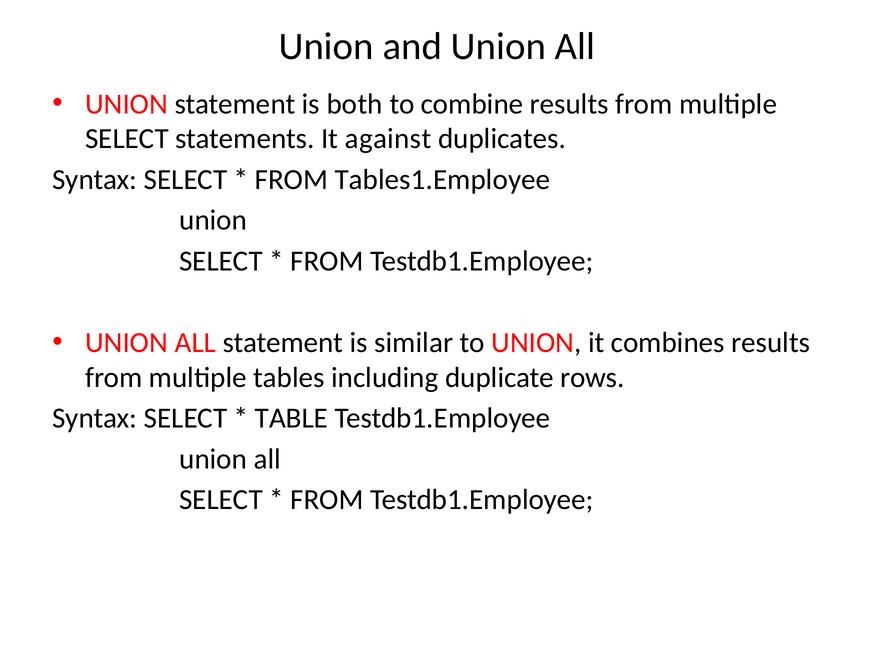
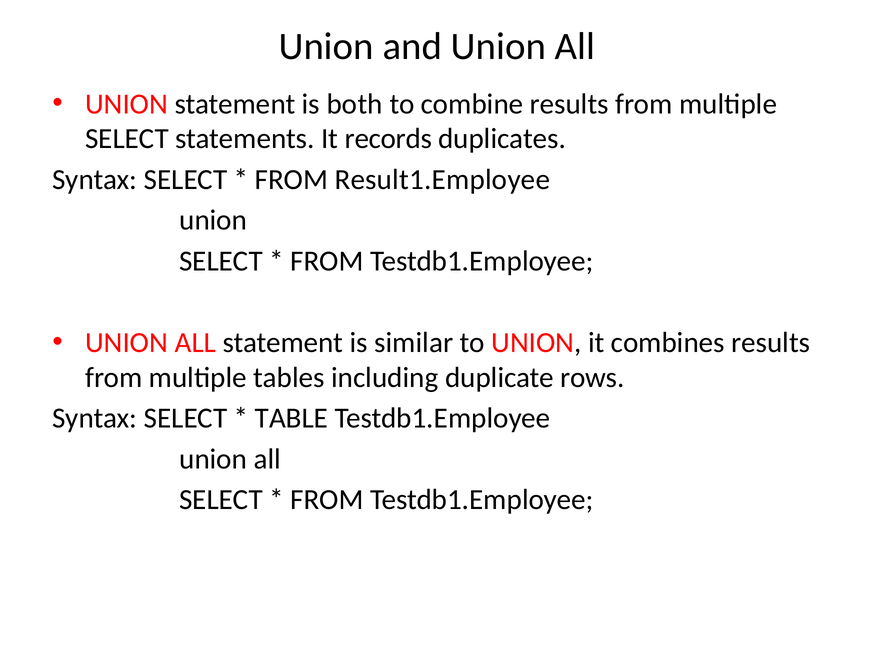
against: against -> records
Tables1.Employee: Tables1.Employee -> Result1.Employee
